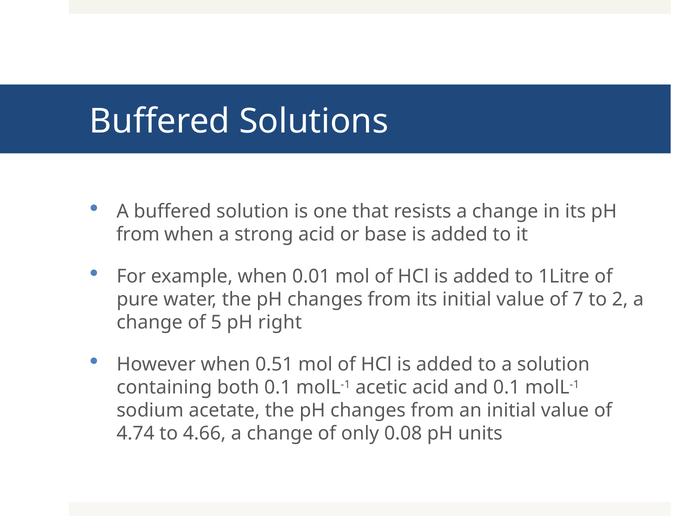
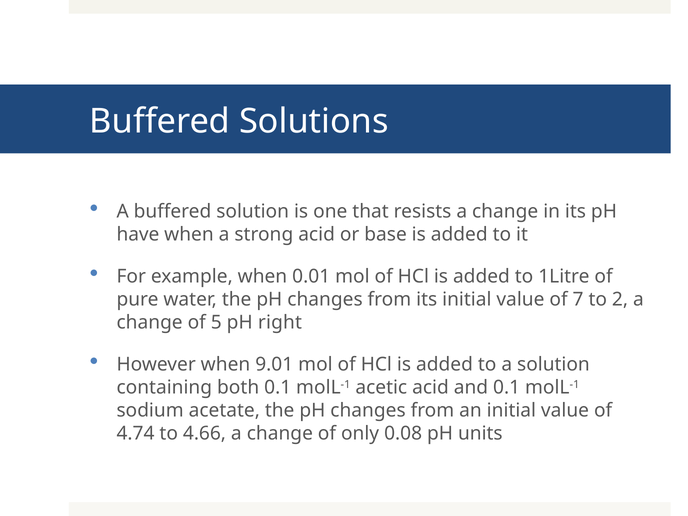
from at (138, 234): from -> have
0.51: 0.51 -> 9.01
